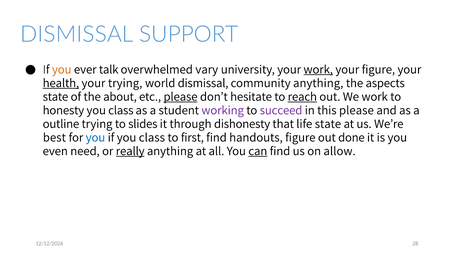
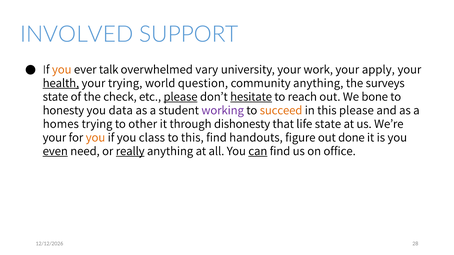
DISMISSAL at (77, 34): DISMISSAL -> INVOLVED
work at (318, 69) underline: present -> none
your figure: figure -> apply
world dismissal: dismissal -> question
aspects: aspects -> surveys
about: about -> check
hesitate underline: none -> present
reach underline: present -> none
We work: work -> bone
class at (121, 110): class -> data
succeed colour: purple -> orange
outline: outline -> homes
slides: slides -> other
best at (54, 138): best -> your
you at (95, 138) colour: blue -> orange
to first: first -> this
even underline: none -> present
allow: allow -> office
